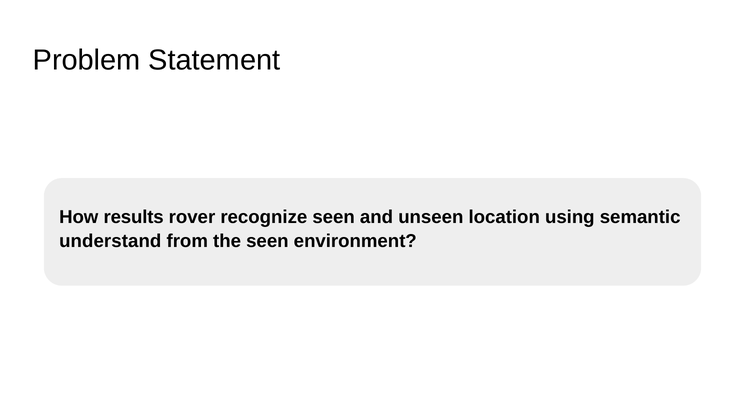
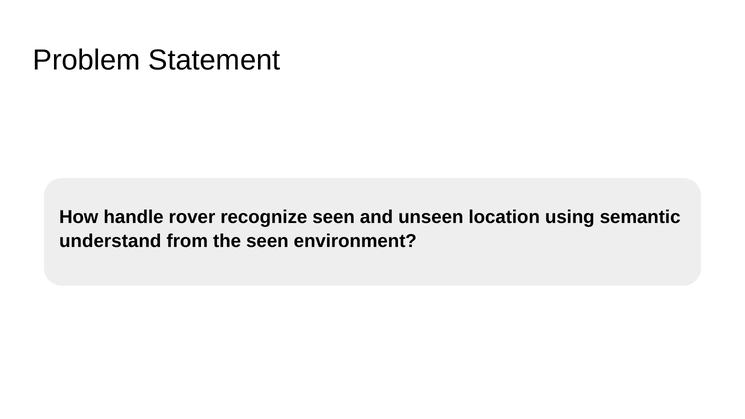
results: results -> handle
